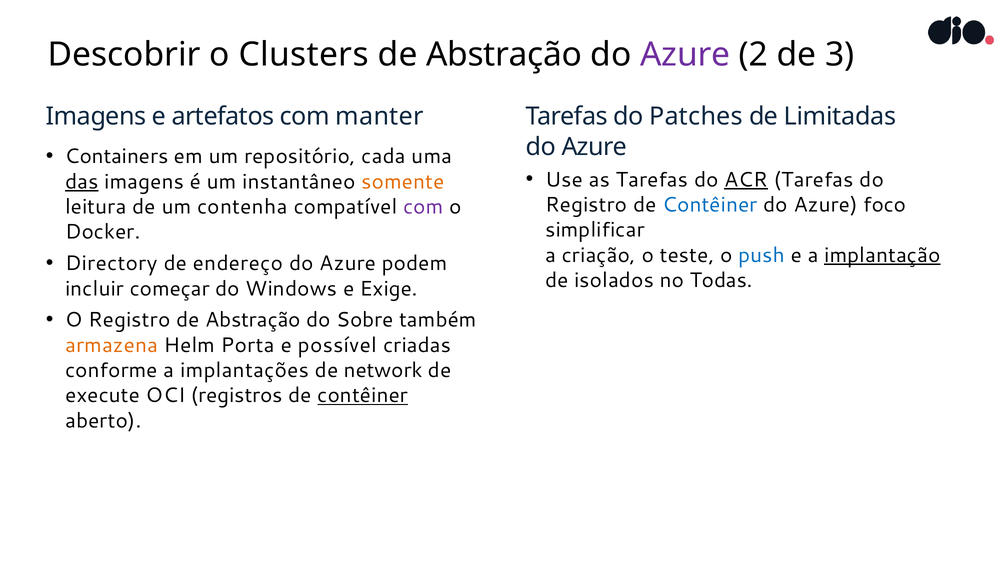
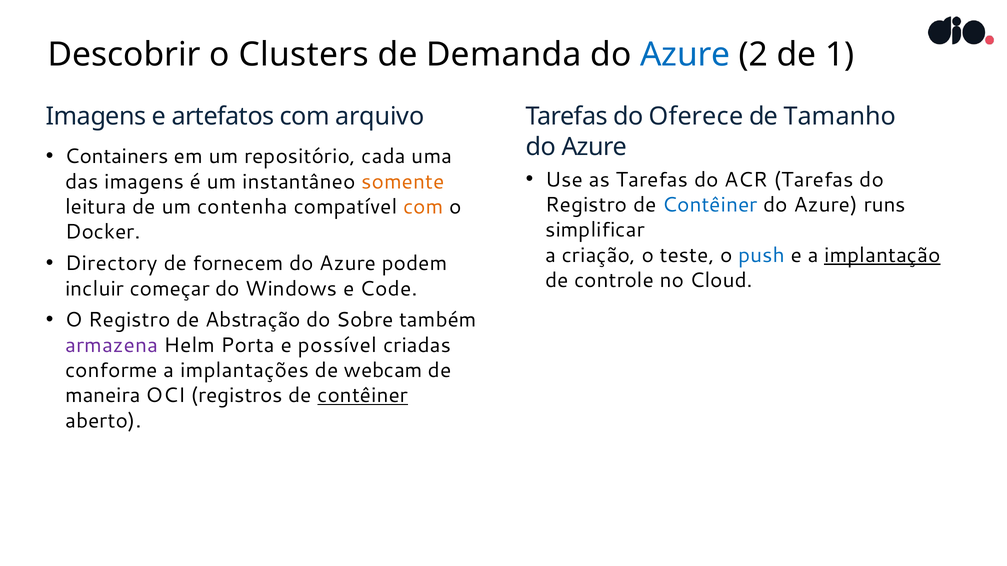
Abstração at (504, 55): Abstração -> Demanda
Azure at (685, 55) colour: purple -> blue
3: 3 -> 1
manter: manter -> arquivo
Patches: Patches -> Oferece
Limitadas: Limitadas -> Tamanho
ACR underline: present -> none
das underline: present -> none
foco: foco -> runs
com at (423, 207) colour: purple -> orange
endereço: endereço -> fornecem
isolados: isolados -> controle
Todas: Todas -> Cloud
Exige: Exige -> Code
armazena colour: orange -> purple
network: network -> webcam
execute: execute -> maneira
